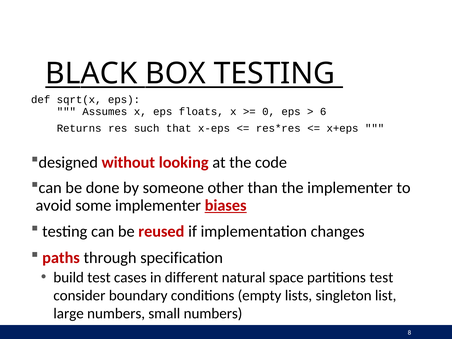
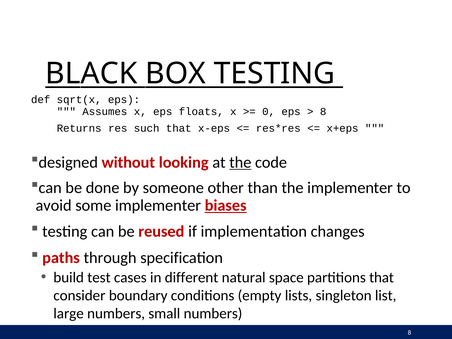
6 at (323, 112): 6 -> 8
the at (240, 162) underline: none -> present
partitions test: test -> that
